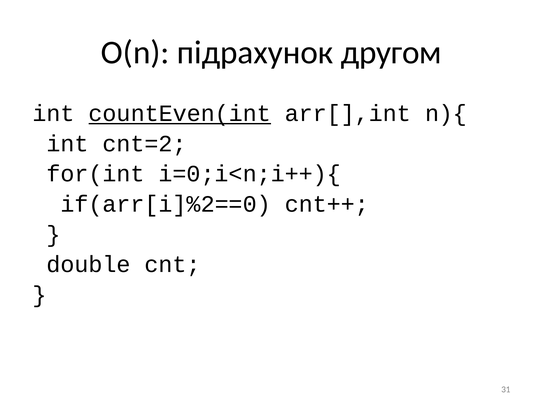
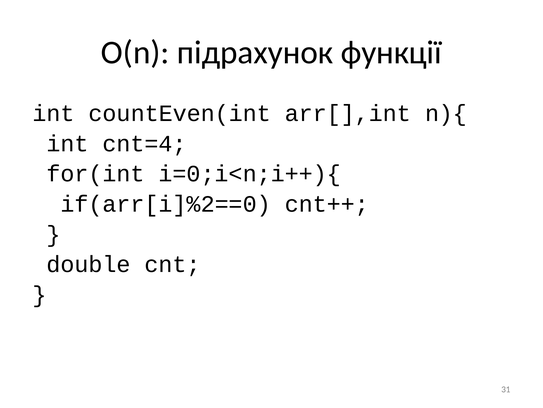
другом: другом -> функції
countEven(int underline: present -> none
cnt=2: cnt=2 -> cnt=4
